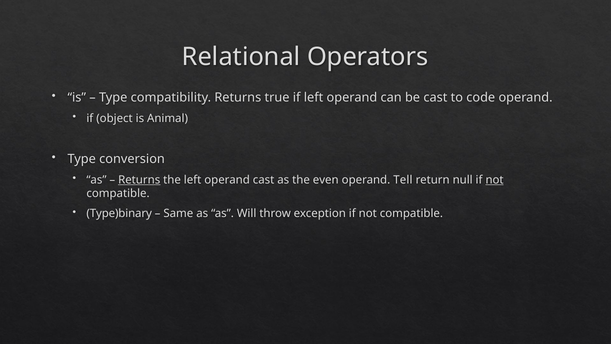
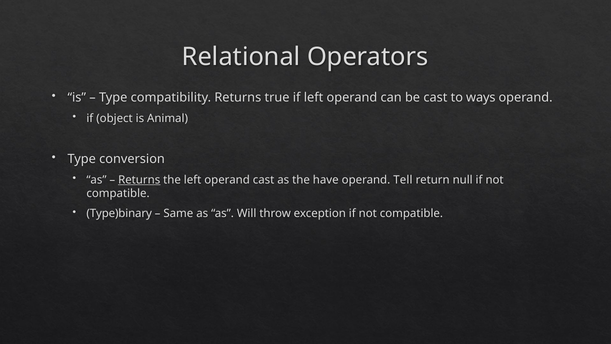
code: code -> ways
even: even -> have
not at (495, 180) underline: present -> none
